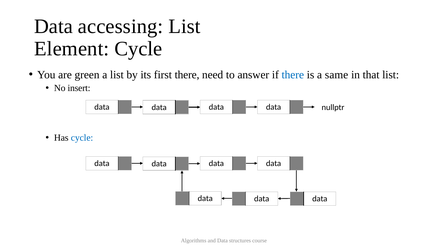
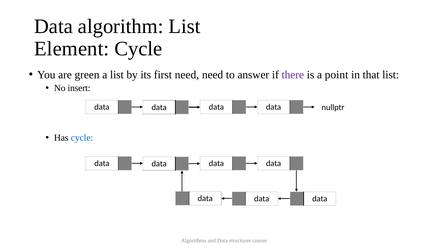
accessing: accessing -> algorithm
first there: there -> need
there at (293, 75) colour: blue -> purple
same: same -> point
